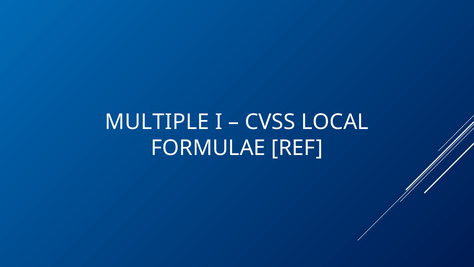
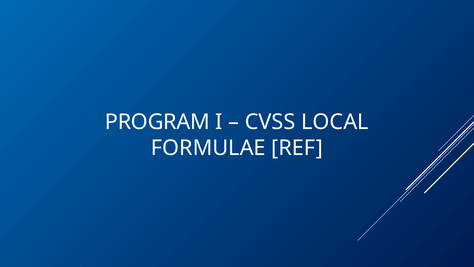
MULTIPLE: MULTIPLE -> PROGRAM
